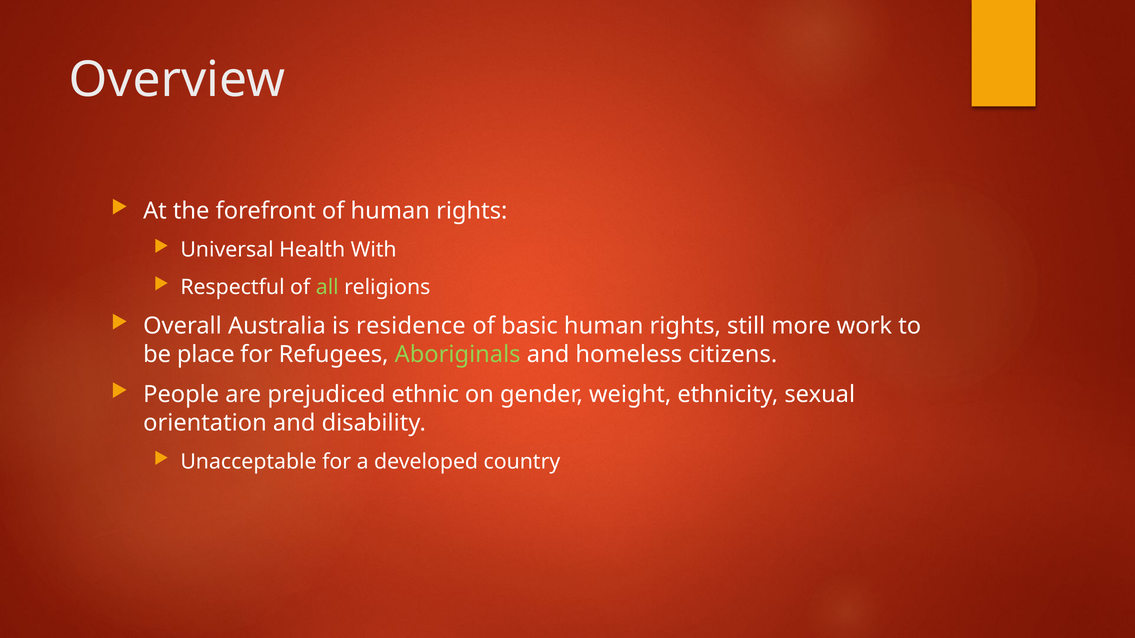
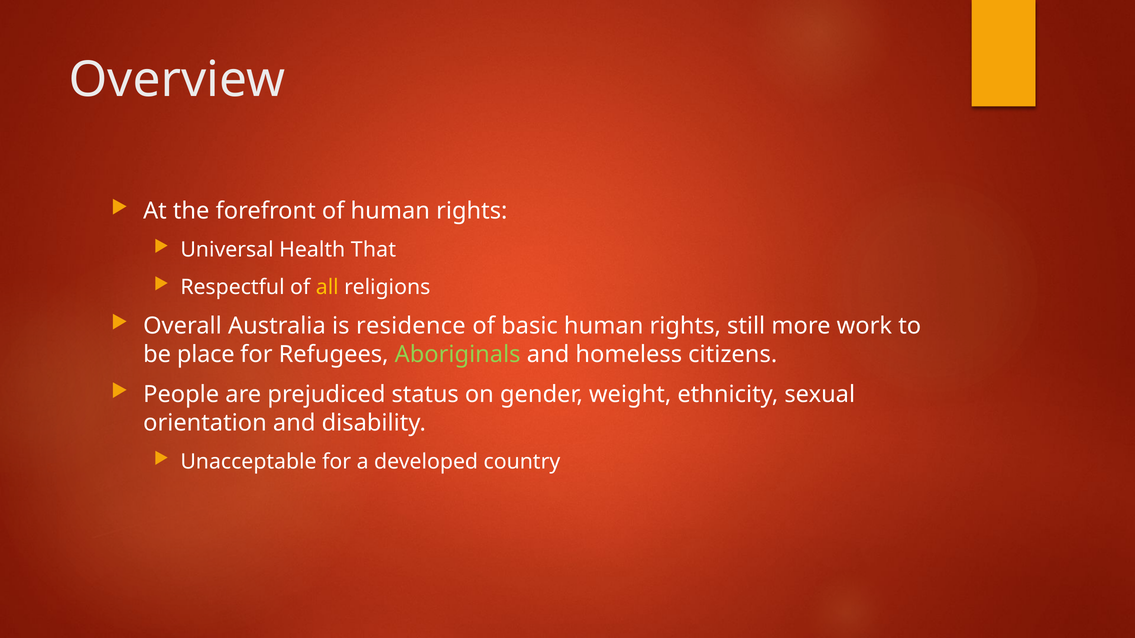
With: With -> That
all colour: light green -> yellow
ethnic: ethnic -> status
